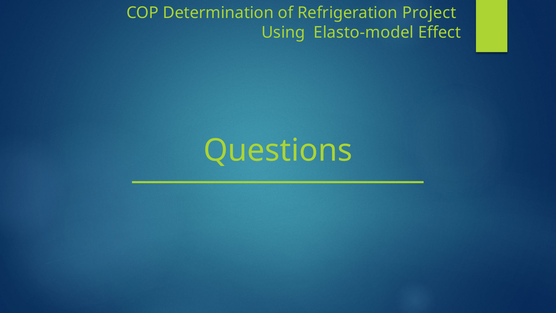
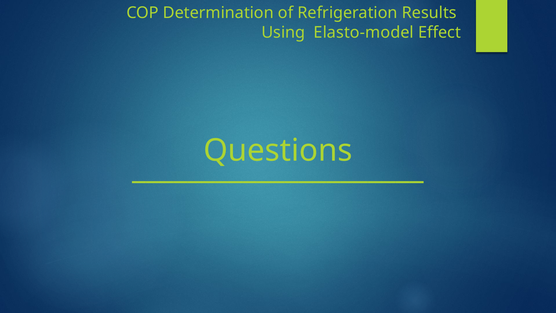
Project: Project -> Results
